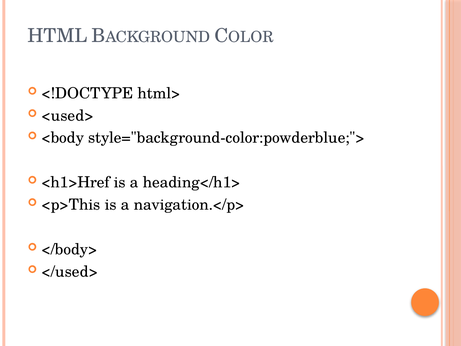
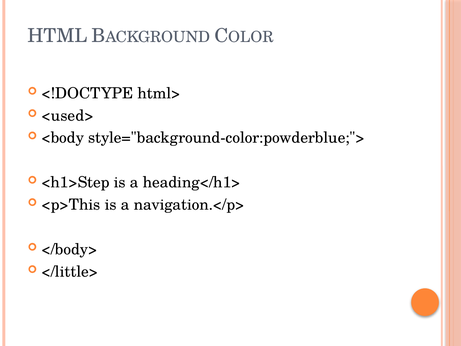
<h1>Href: <h1>Href -> <h1>Step
</used>: </used> -> </little>
